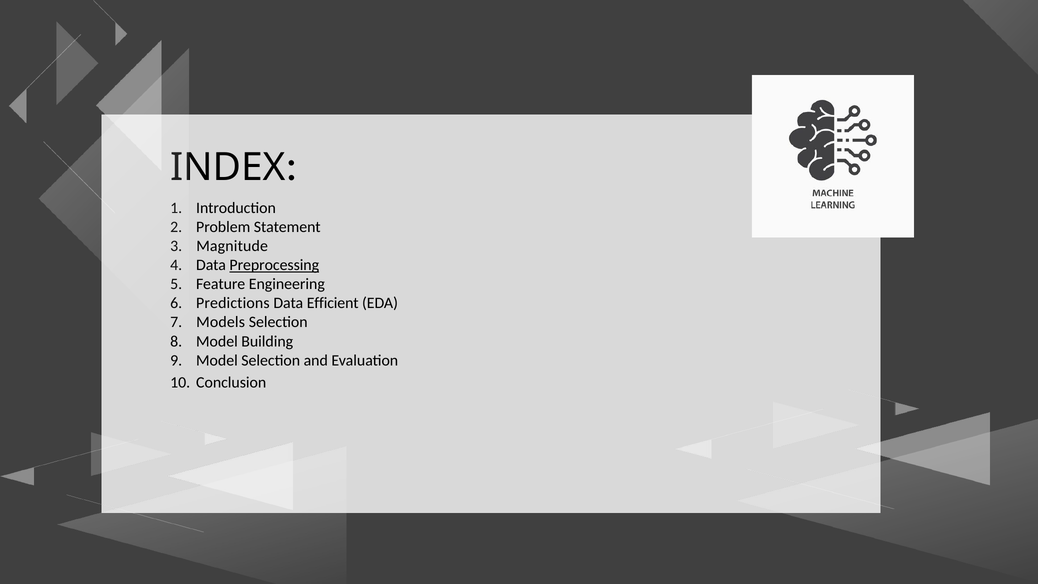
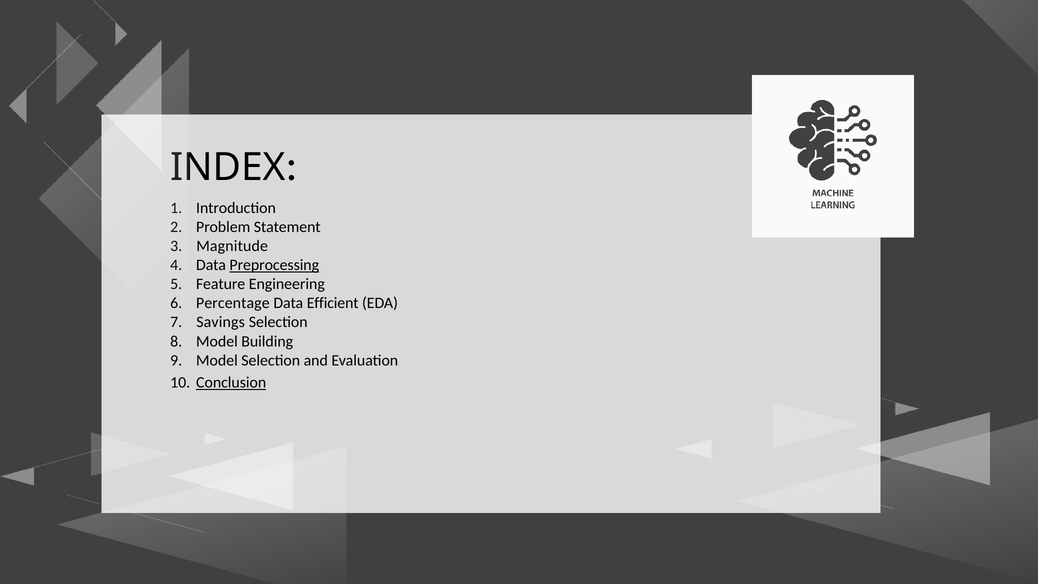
Predictions: Predictions -> Percentage
Models: Models -> Savings
Conclusion underline: none -> present
